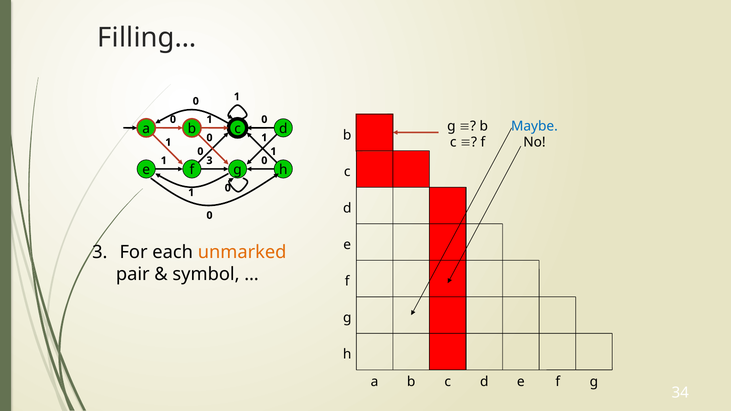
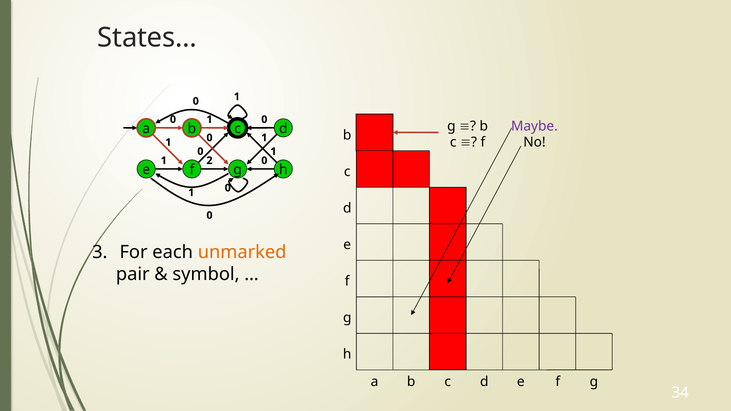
Filling…: Filling… -> States…
Maybe colour: blue -> purple
3 at (209, 161): 3 -> 2
